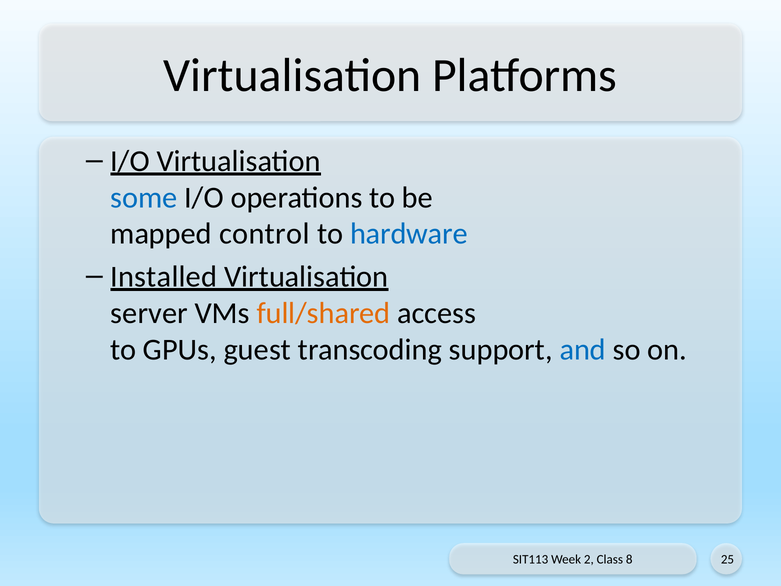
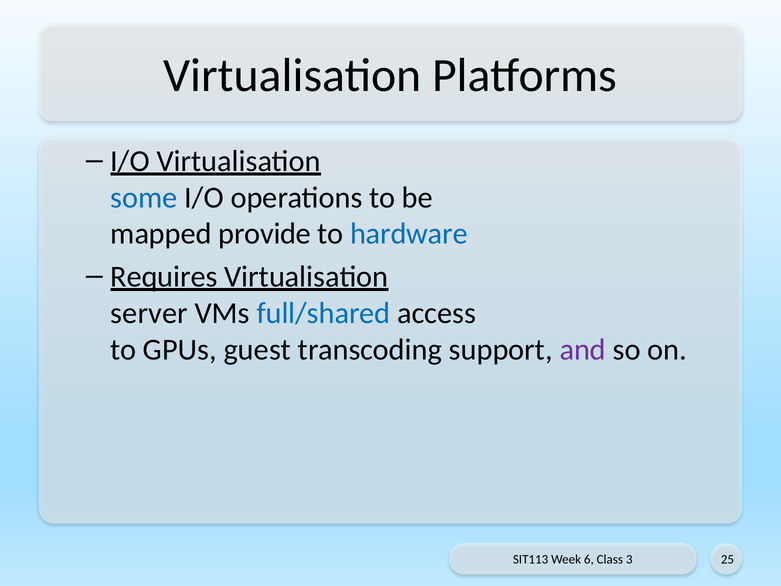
control: control -> provide
Installed: Installed -> Requires
full/shared colour: orange -> blue
and colour: blue -> purple
2: 2 -> 6
8: 8 -> 3
